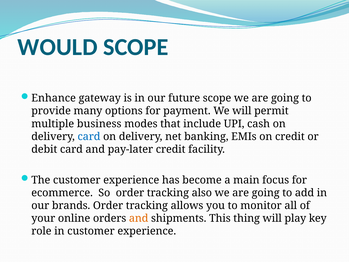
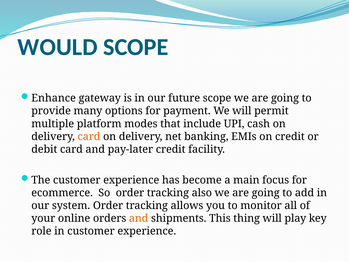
business: business -> platform
card at (89, 136) colour: blue -> orange
brands: brands -> system
